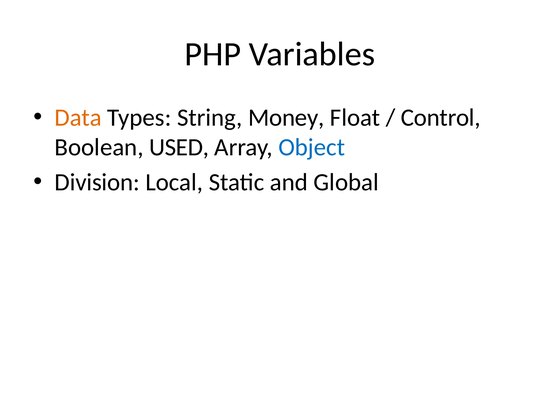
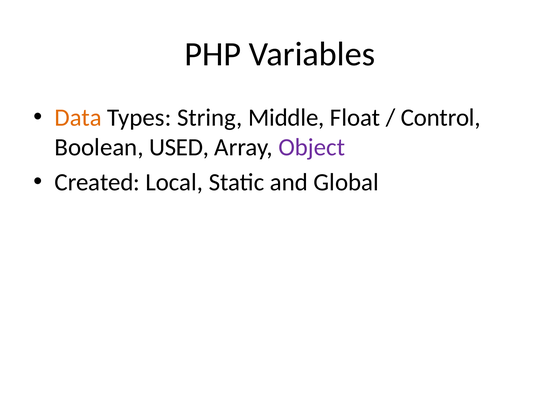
Money: Money -> Middle
Object colour: blue -> purple
Division: Division -> Created
